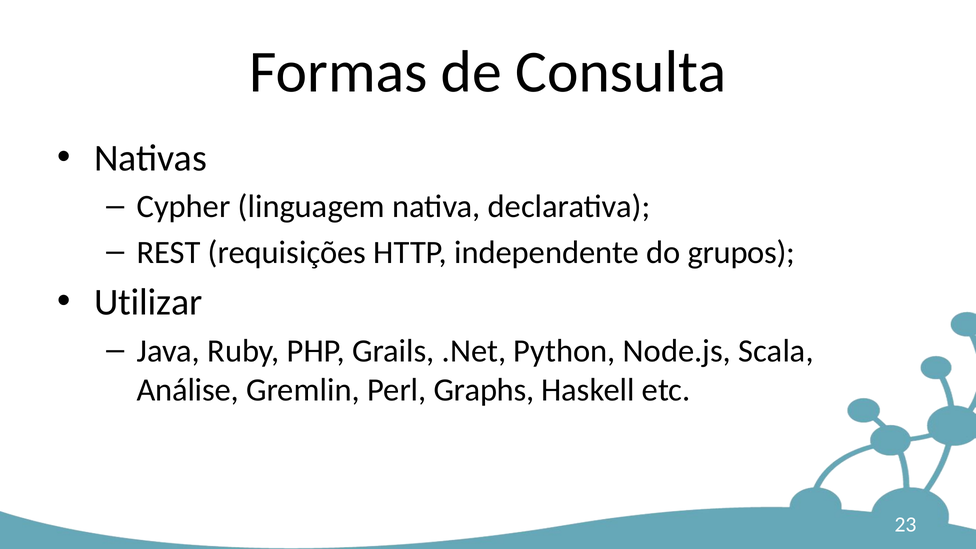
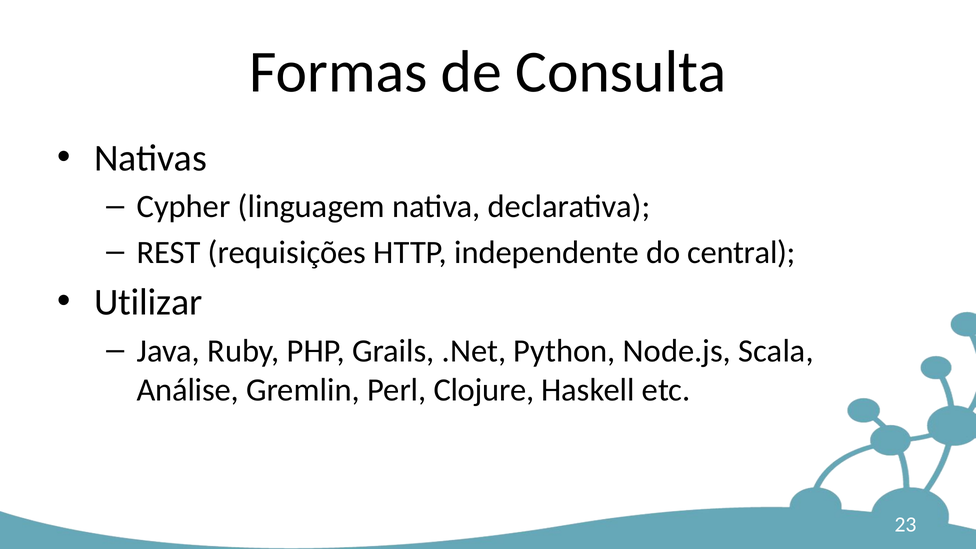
grupos: grupos -> central
Graphs: Graphs -> Clojure
